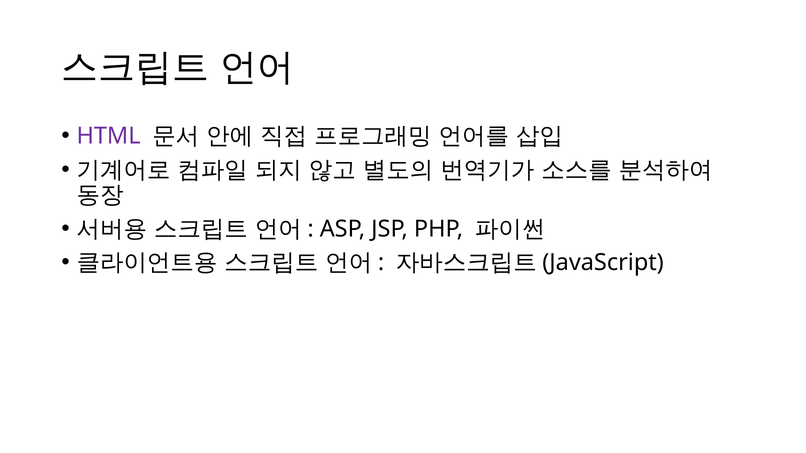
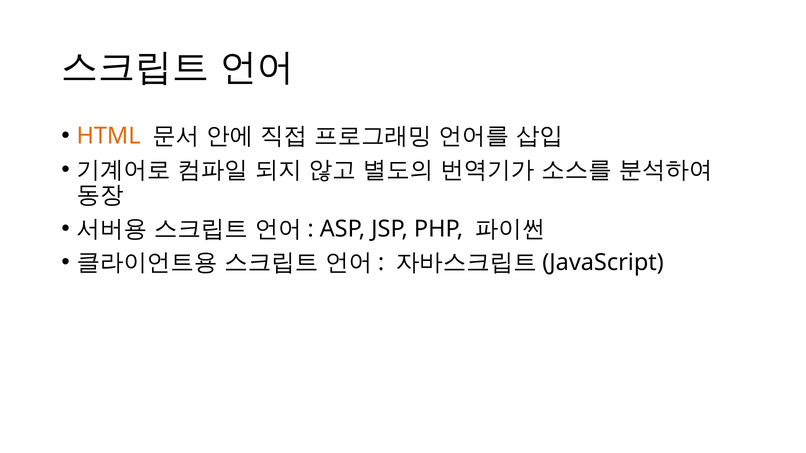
HTML colour: purple -> orange
